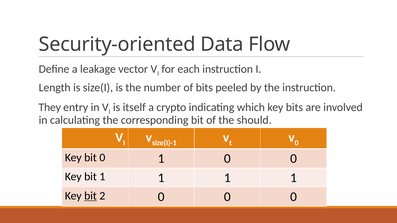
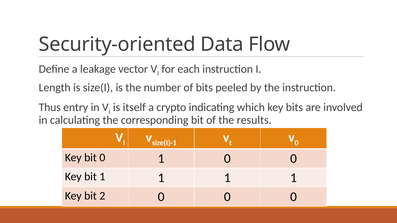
They: They -> Thus
should: should -> results
bit at (90, 196) underline: present -> none
